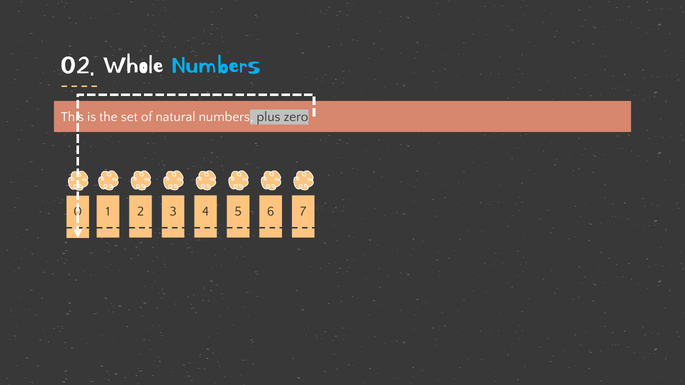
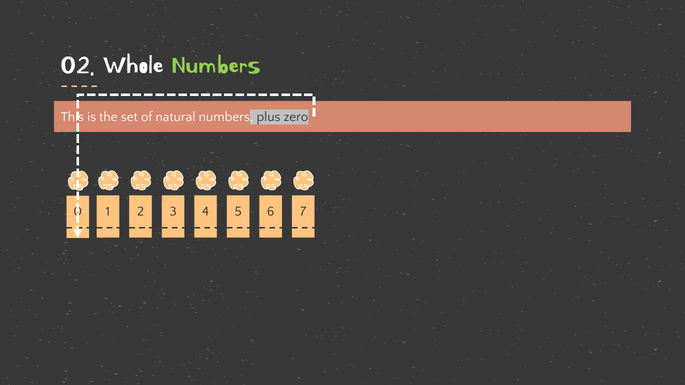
Numbers at (216, 63) colour: light blue -> light green
